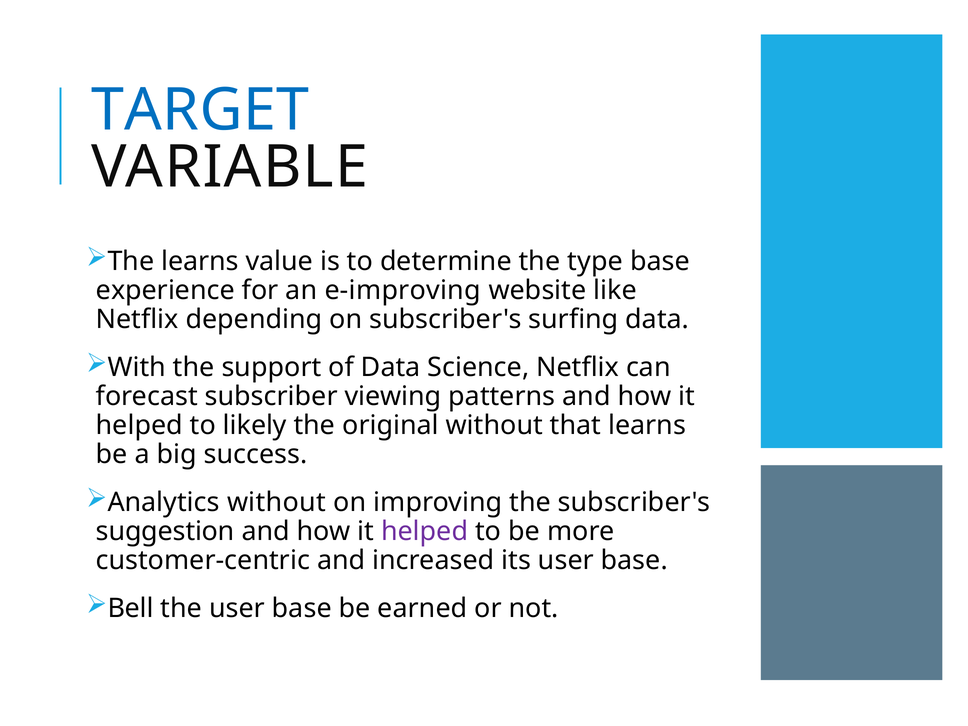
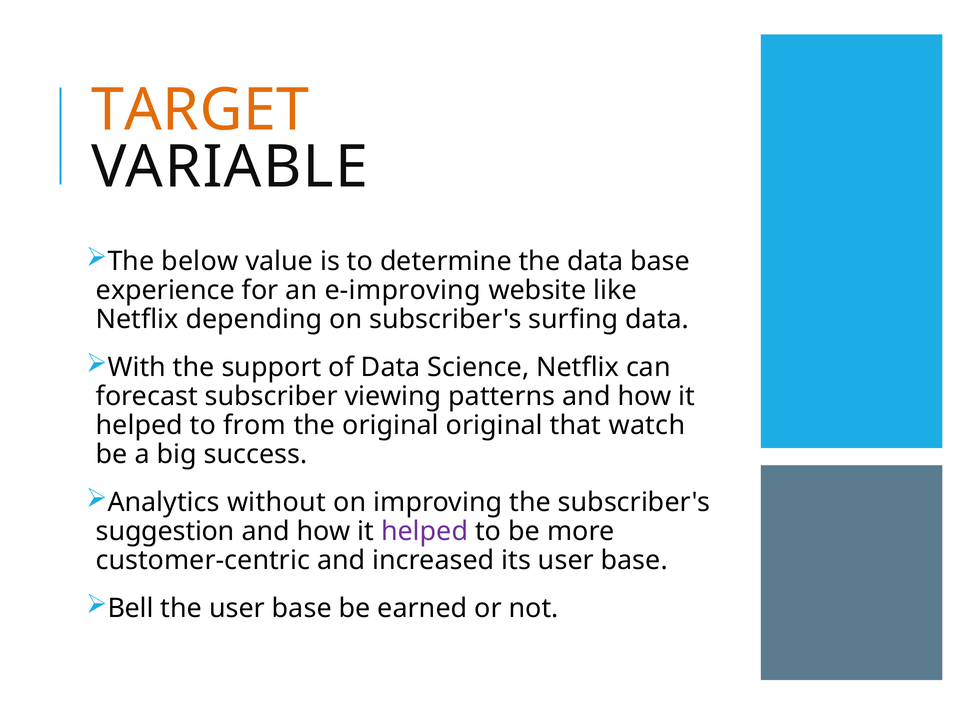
TARGET colour: blue -> orange
The learns: learns -> below
the type: type -> data
likely: likely -> from
original without: without -> original
that learns: learns -> watch
